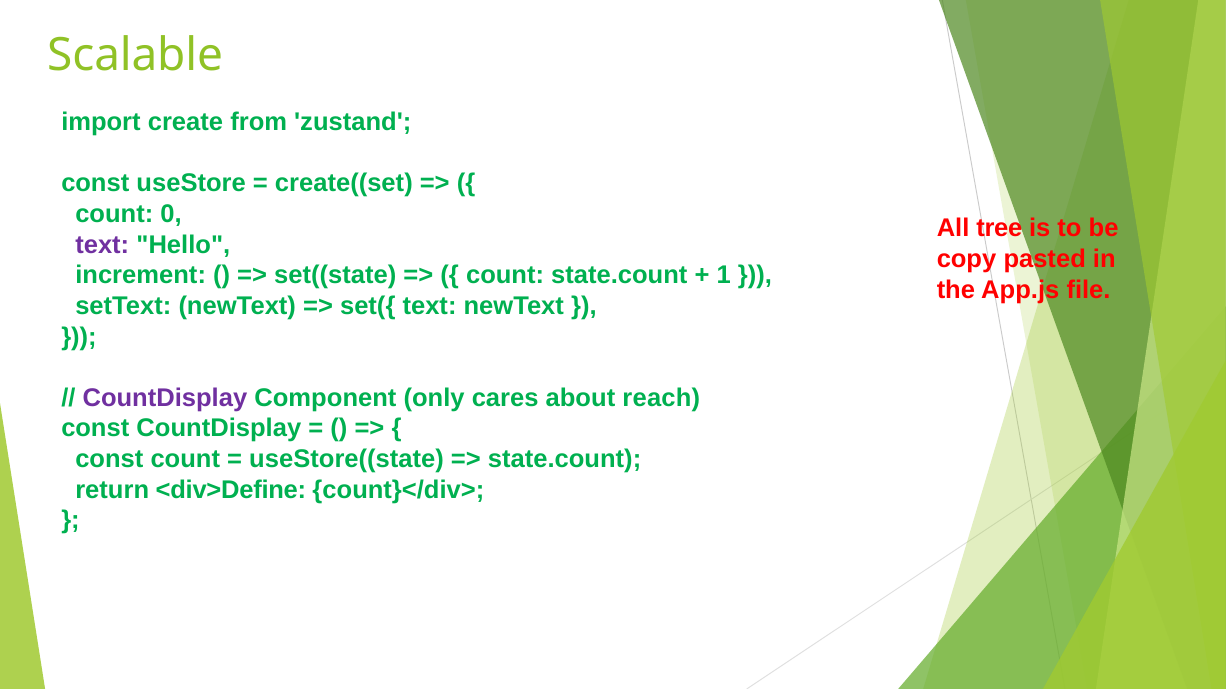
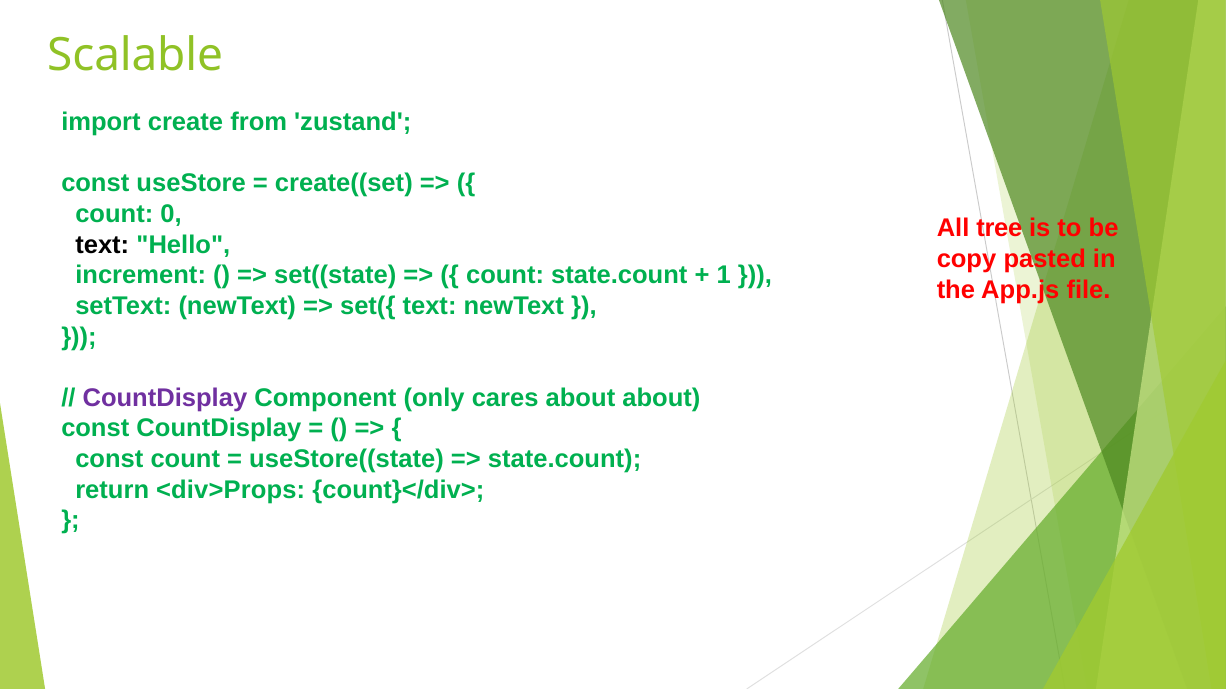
text at (102, 245) colour: purple -> black
about reach: reach -> about
<div>Define: <div>Define -> <div>Props
